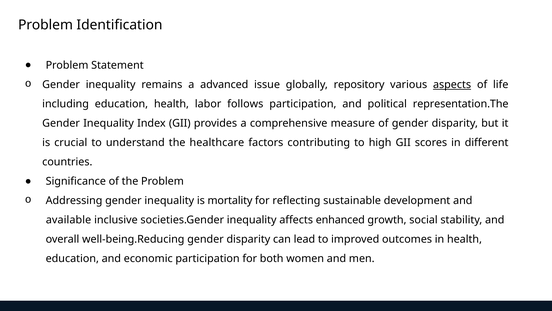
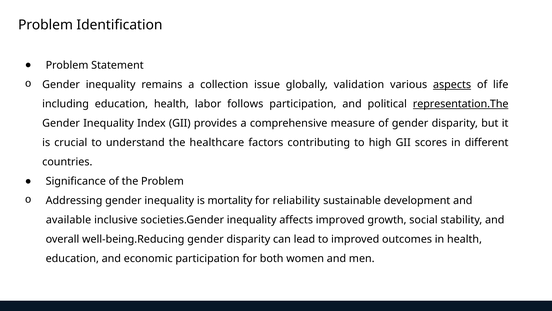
advanced: advanced -> collection
repository: repository -> validation
representation.The underline: none -> present
reflecting: reflecting -> reliability
affects enhanced: enhanced -> improved
